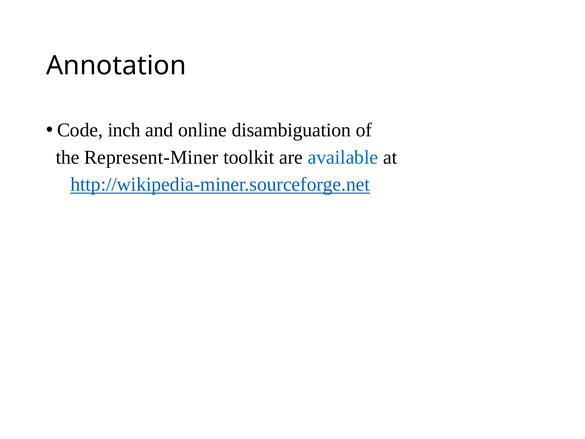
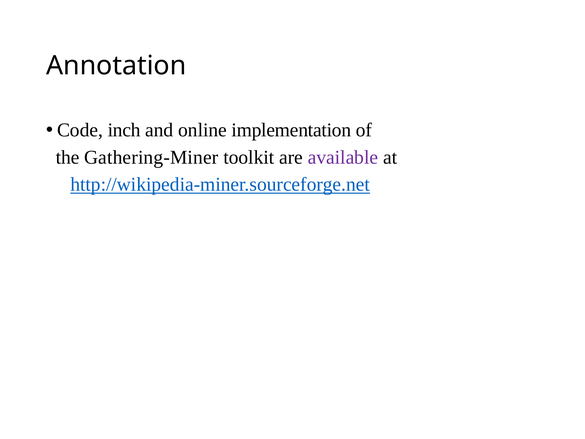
disambiguation: disambiguation -> implementation
Represent-Miner: Represent-Miner -> Gathering-Miner
available colour: blue -> purple
